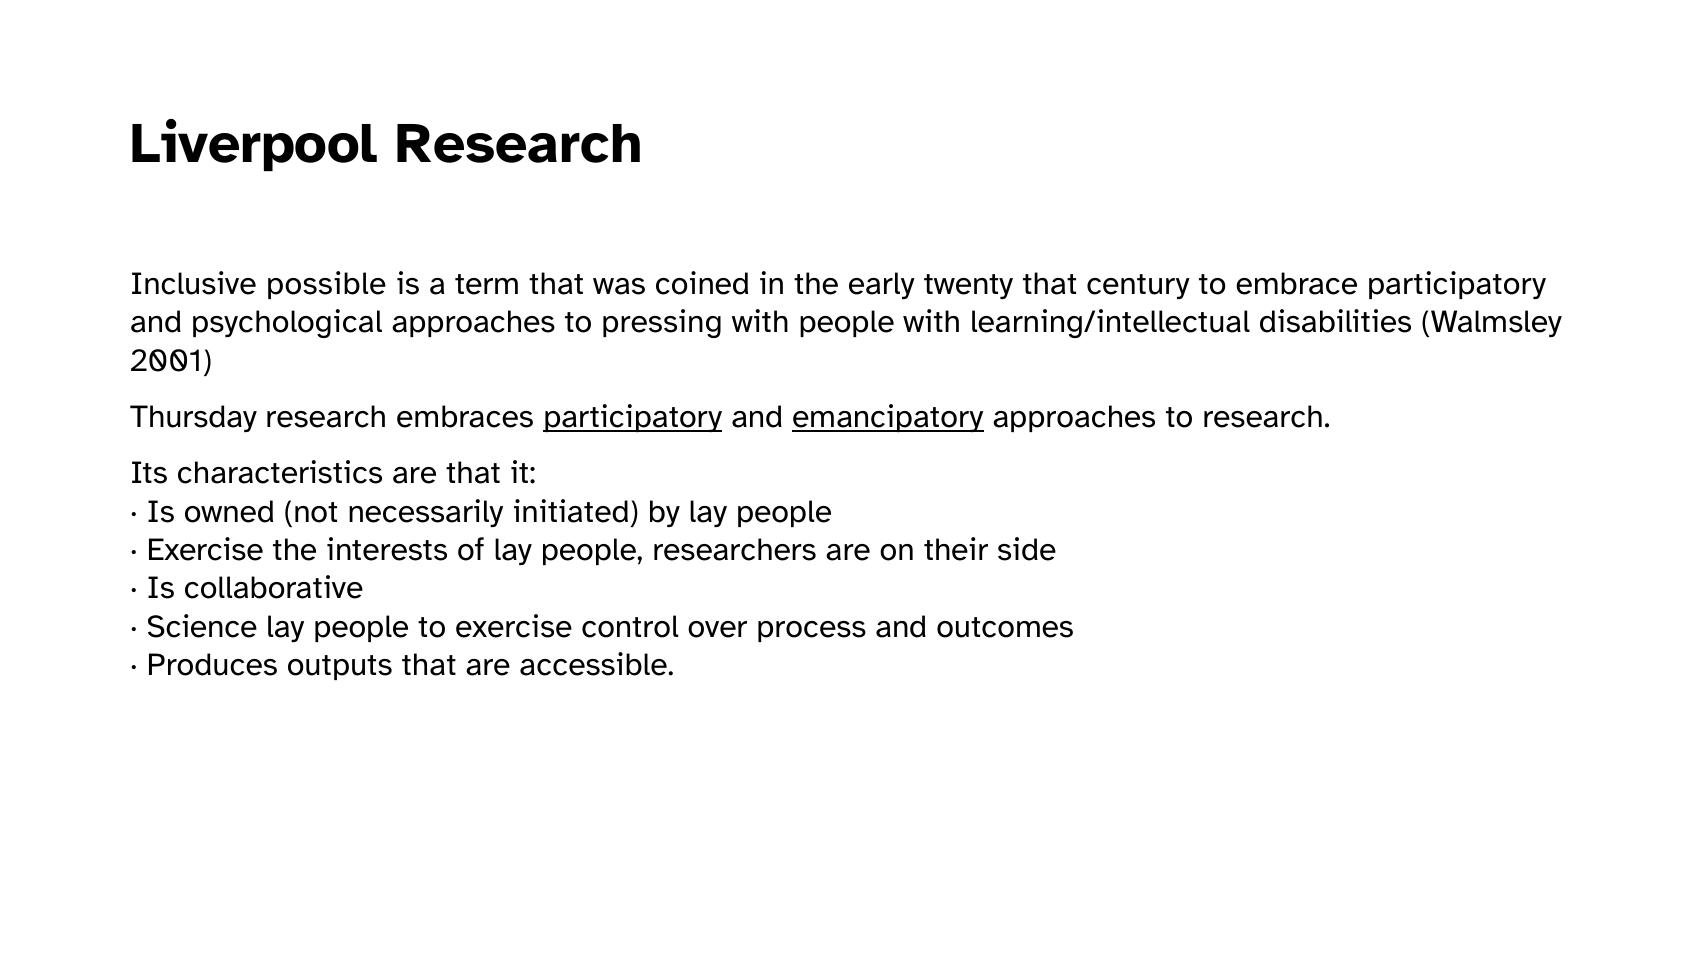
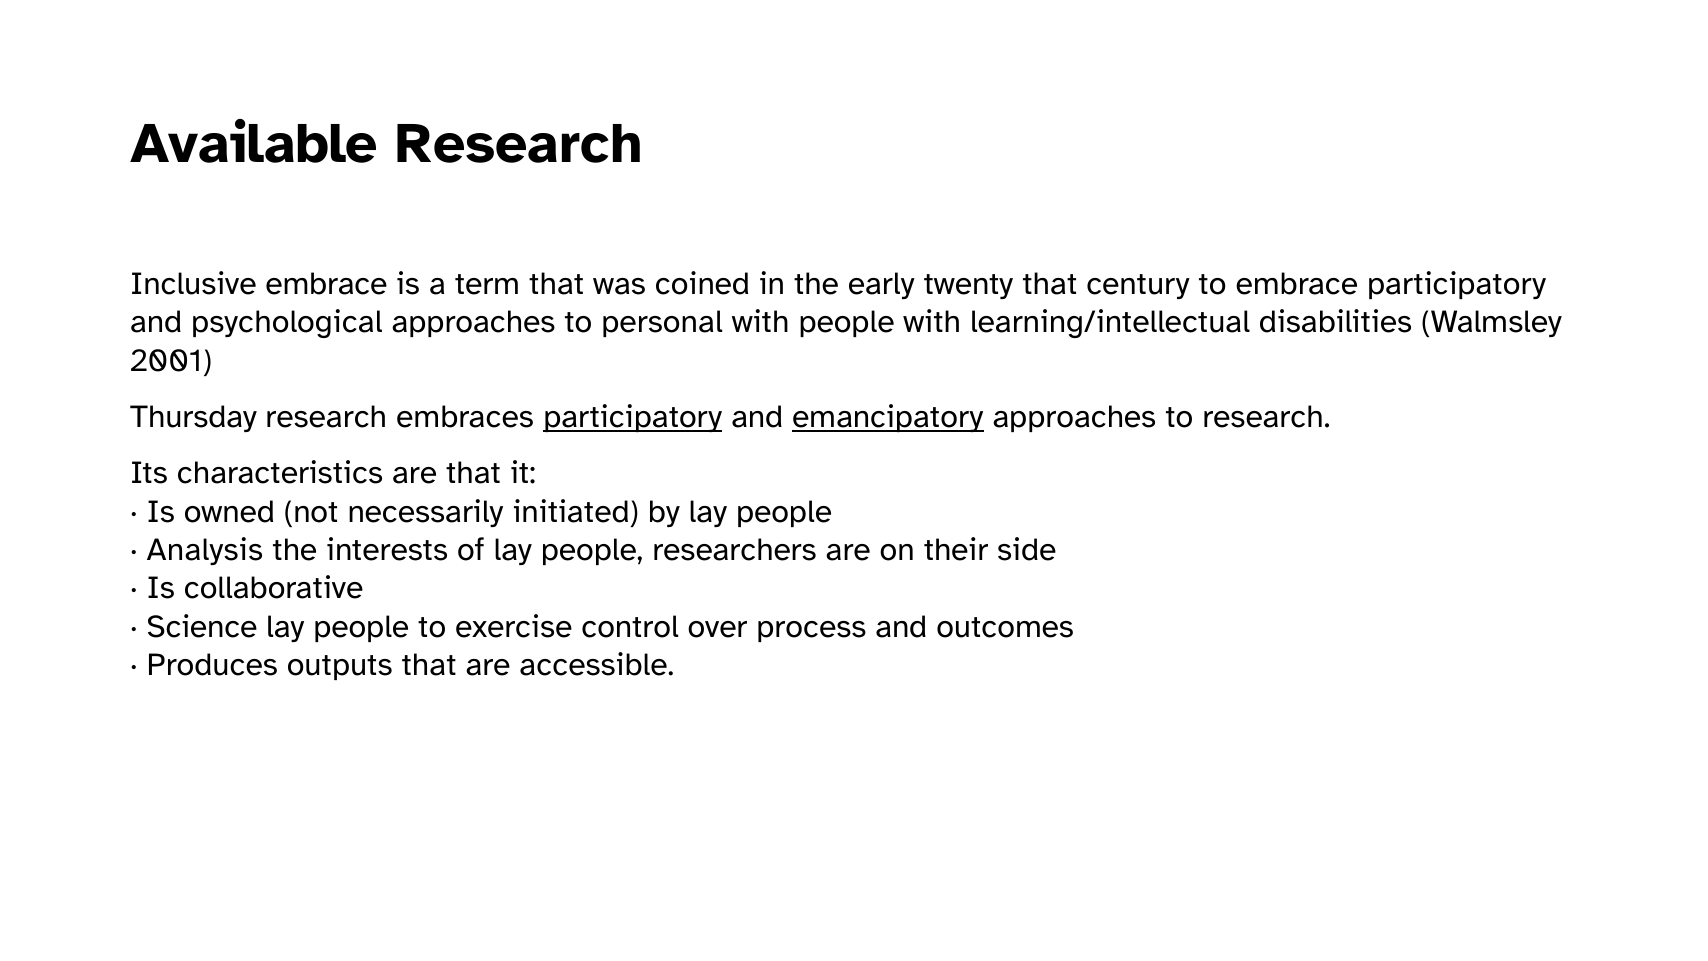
Liverpool: Liverpool -> Available
Inclusive possible: possible -> embrace
pressing: pressing -> personal
Exercise at (205, 550): Exercise -> Analysis
